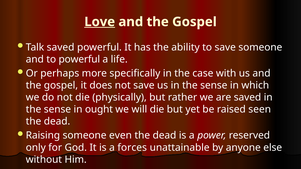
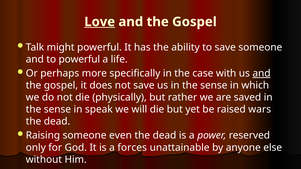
Talk saved: saved -> might
and at (261, 73) underline: none -> present
ought: ought -> speak
seen: seen -> wars
